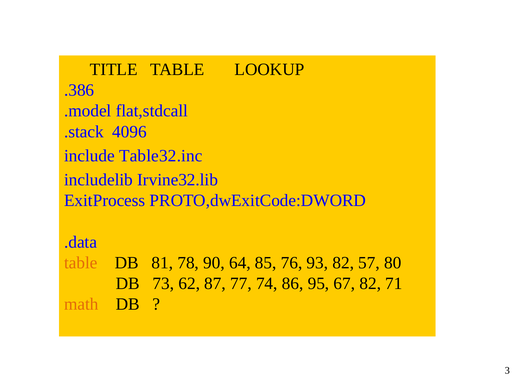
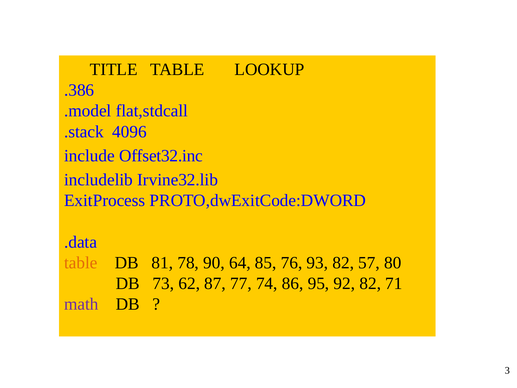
Table32.inc: Table32.inc -> Offset32.inc
67: 67 -> 92
math colour: orange -> purple
